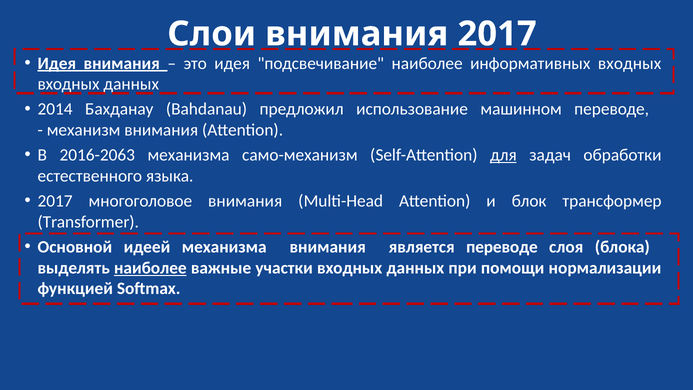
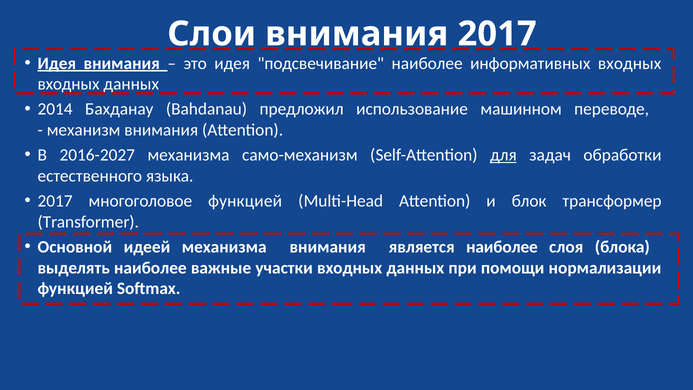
2016-2063: 2016-2063 -> 2016-2027
многоголовое внимания: внимания -> функцией
является переводе: переводе -> наиболее
наиболее at (150, 268) underline: present -> none
